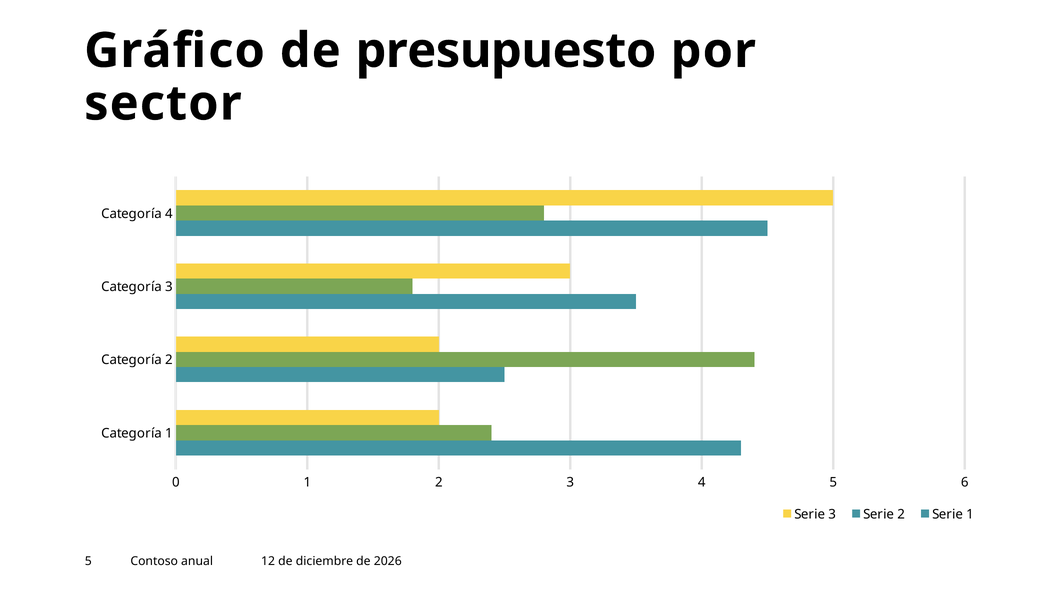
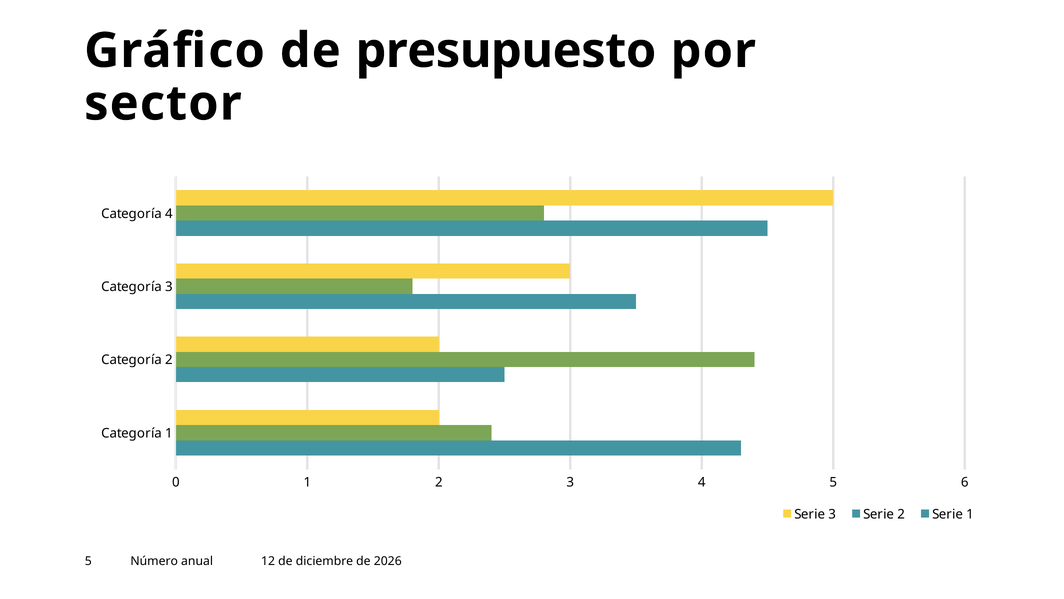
Contoso: Contoso -> Número
